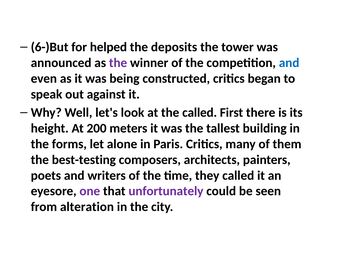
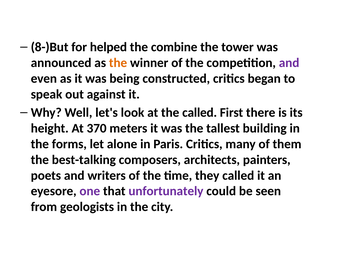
6-)But: 6-)But -> 8-)But
deposits: deposits -> combine
the at (118, 63) colour: purple -> orange
and at (289, 63) colour: blue -> purple
200: 200 -> 370
best-testing: best-testing -> best-talking
alteration: alteration -> geologists
